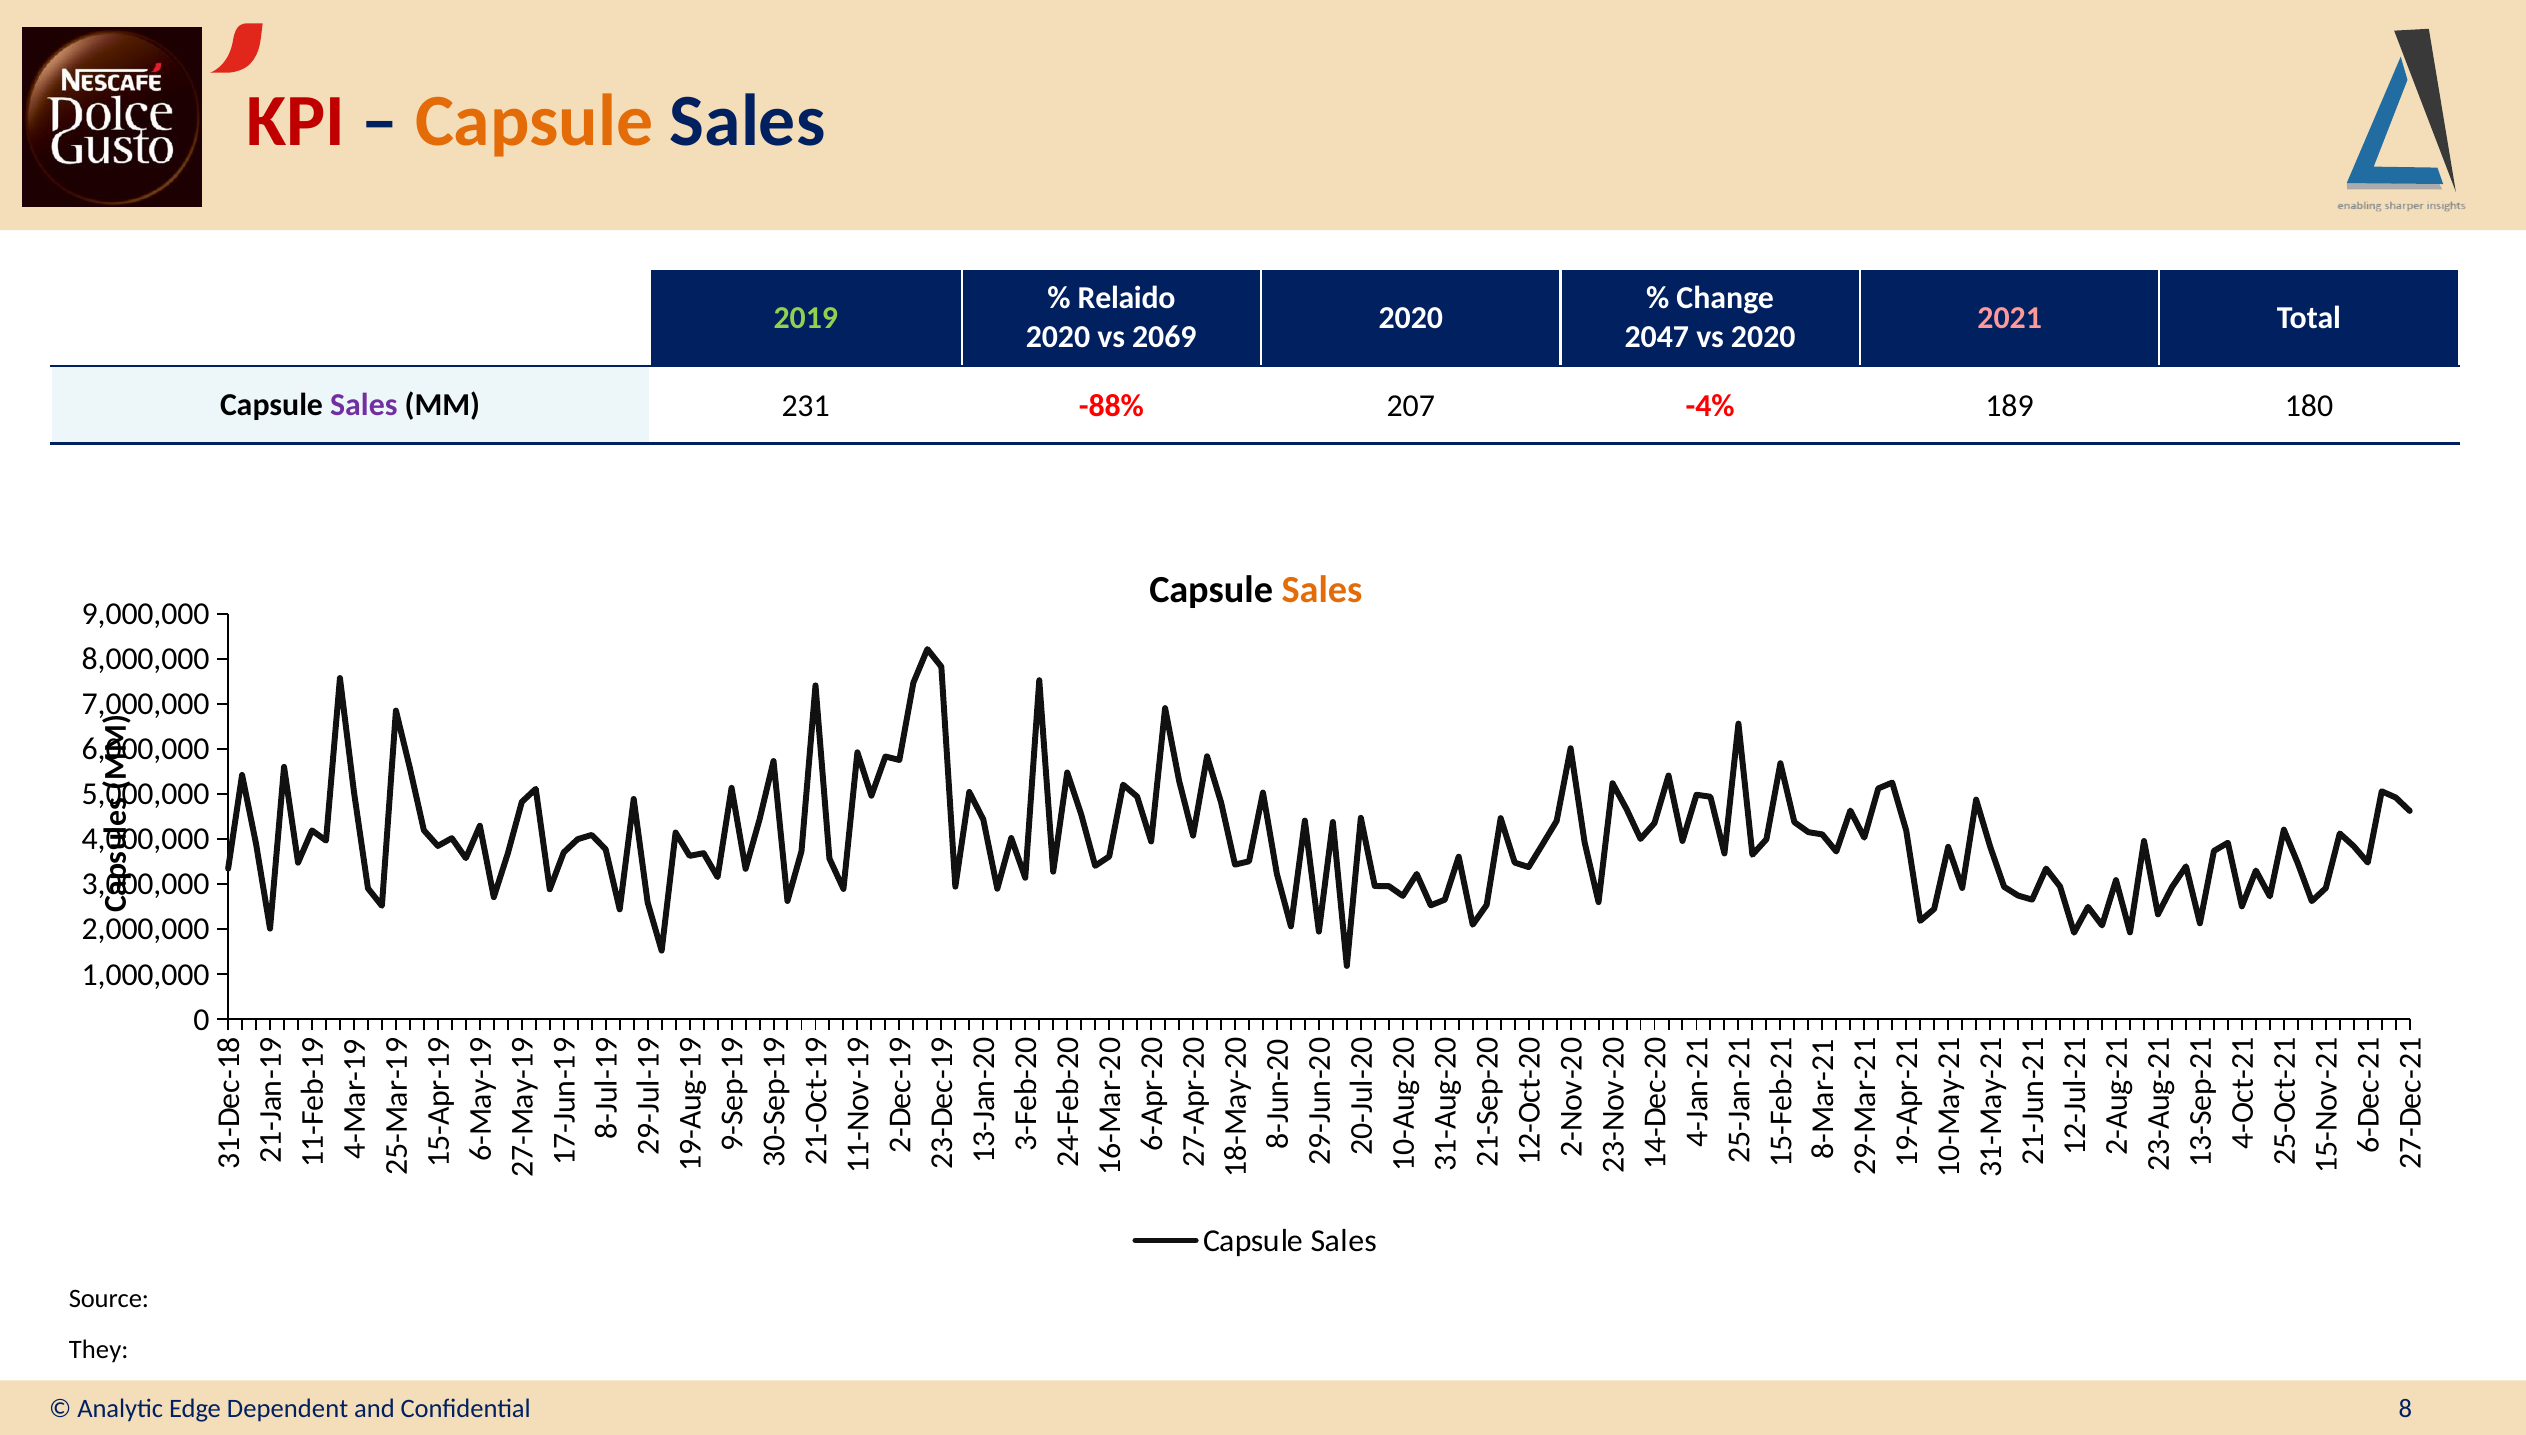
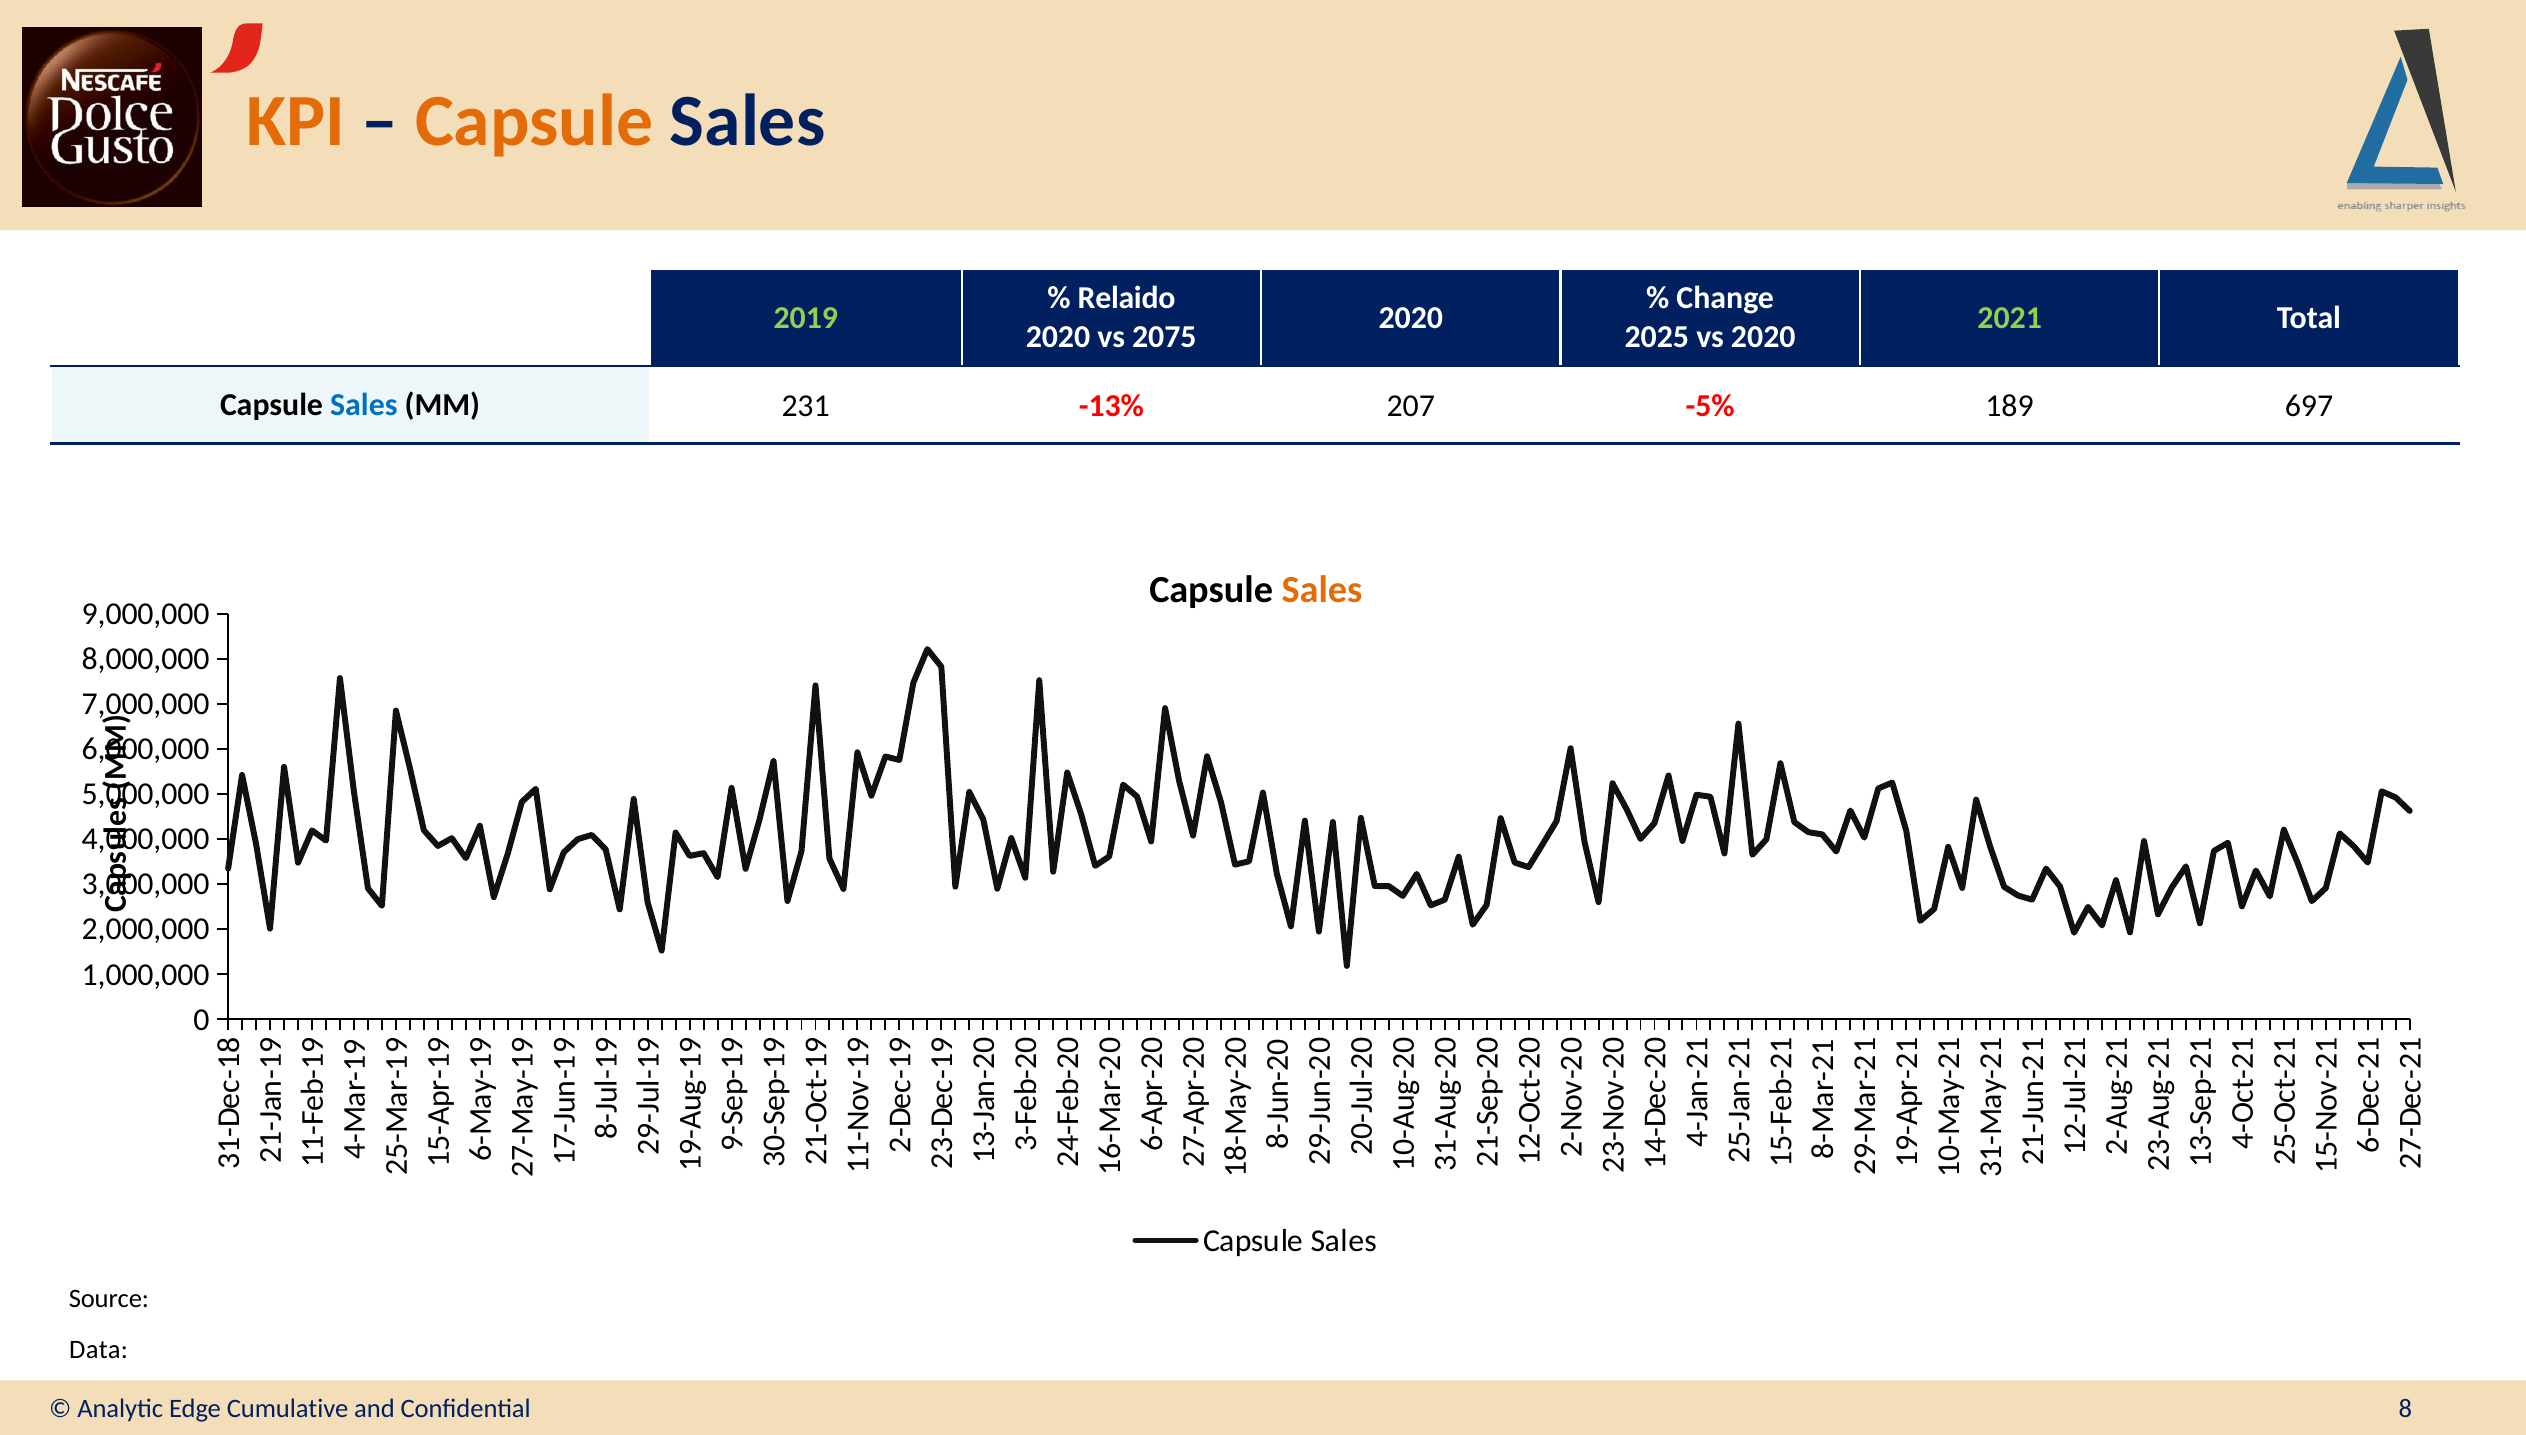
KPI colour: red -> orange
2021 colour: pink -> light green
2069: 2069 -> 2075
2047: 2047 -> 2025
Sales at (364, 405) colour: purple -> blue
-88%: -88% -> -13%
-4%: -4% -> -5%
180: 180 -> 697
They: They -> Data
Dependent: Dependent -> Cumulative
